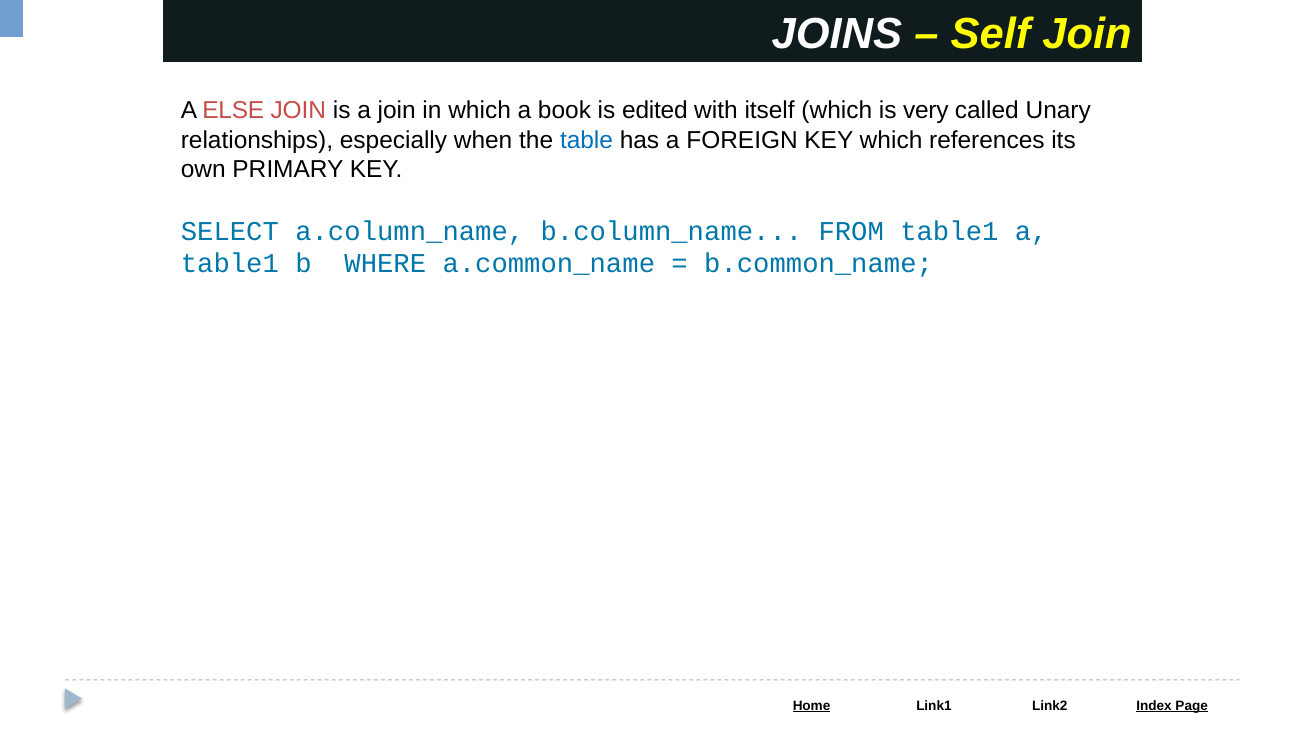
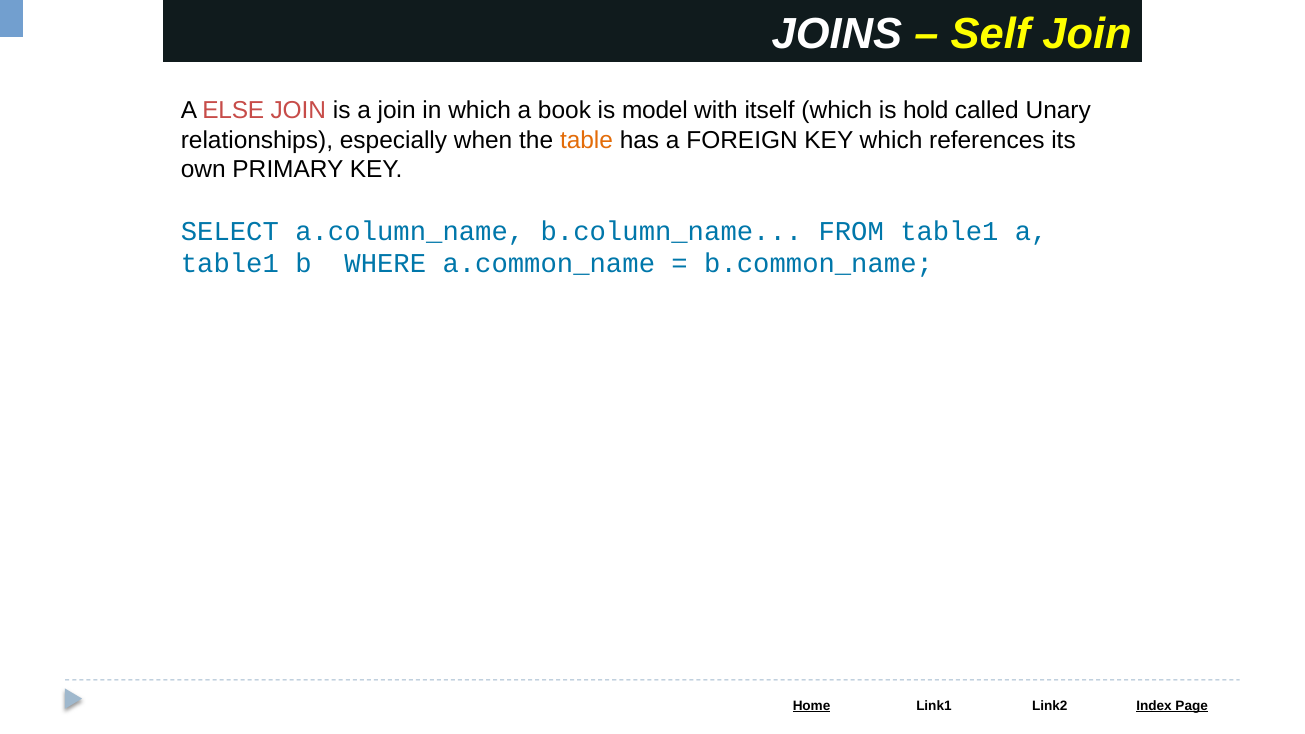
edited: edited -> model
very: very -> hold
table colour: blue -> orange
